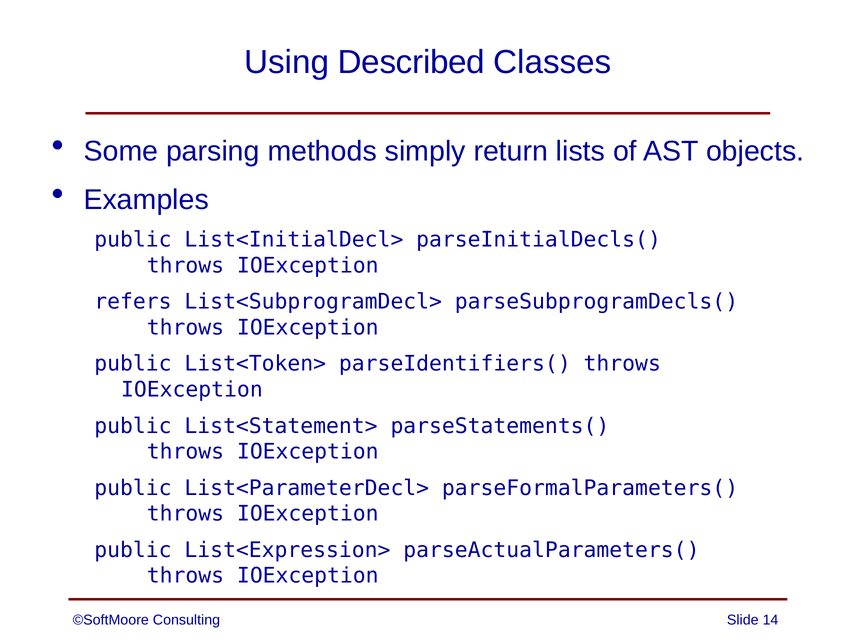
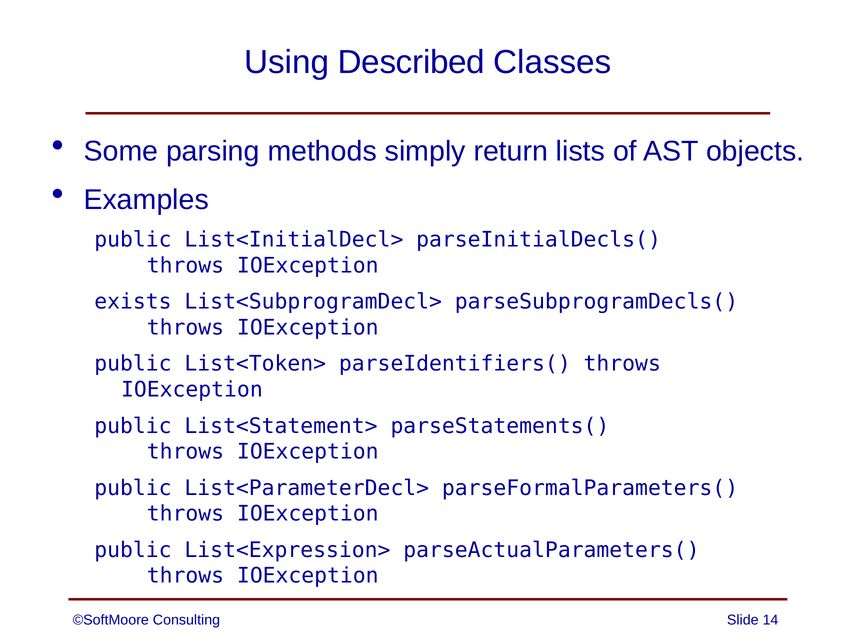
refers: refers -> exists
